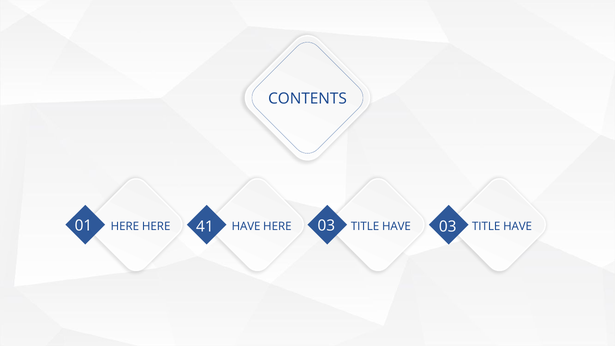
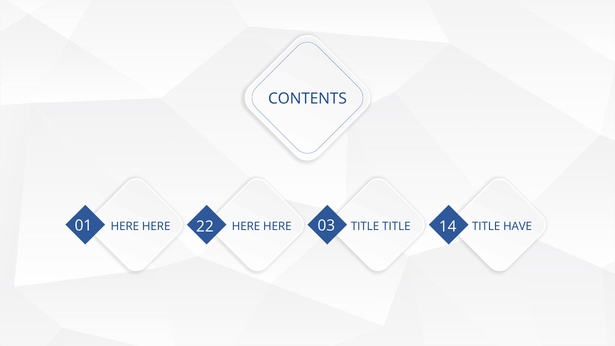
41: 41 -> 22
03 03: 03 -> 14
HAVE at (246, 226): HAVE -> HERE
HERE TITLE HAVE: HAVE -> TITLE
